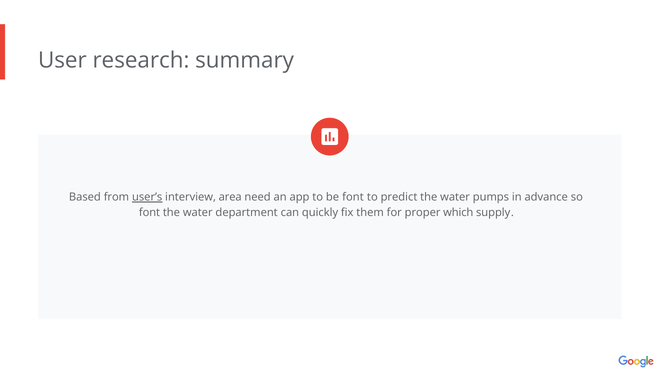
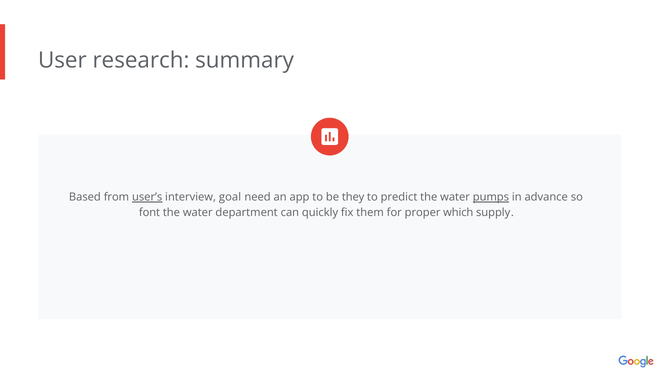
area: area -> goal
be font: font -> they
pumps underline: none -> present
